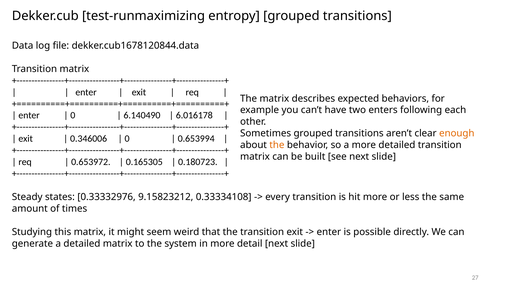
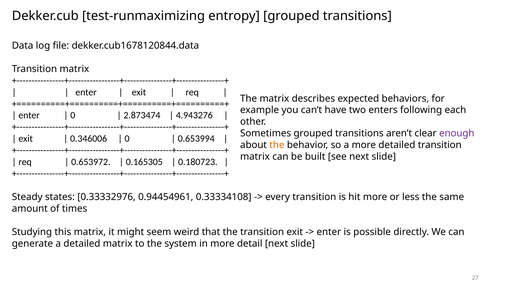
6.140490: 6.140490 -> 2.873474
6.016178: 6.016178 -> 4.943276
enough colour: orange -> purple
9.15823212: 9.15823212 -> 0.94454961
